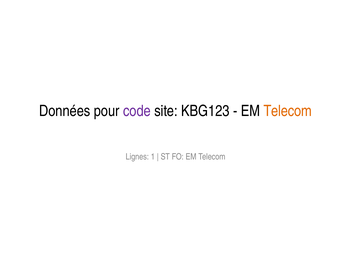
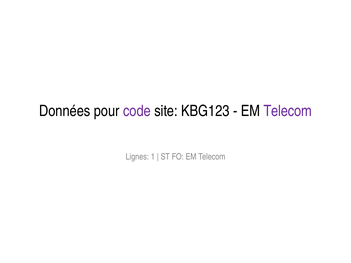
Telecom at (288, 111) colour: orange -> purple
